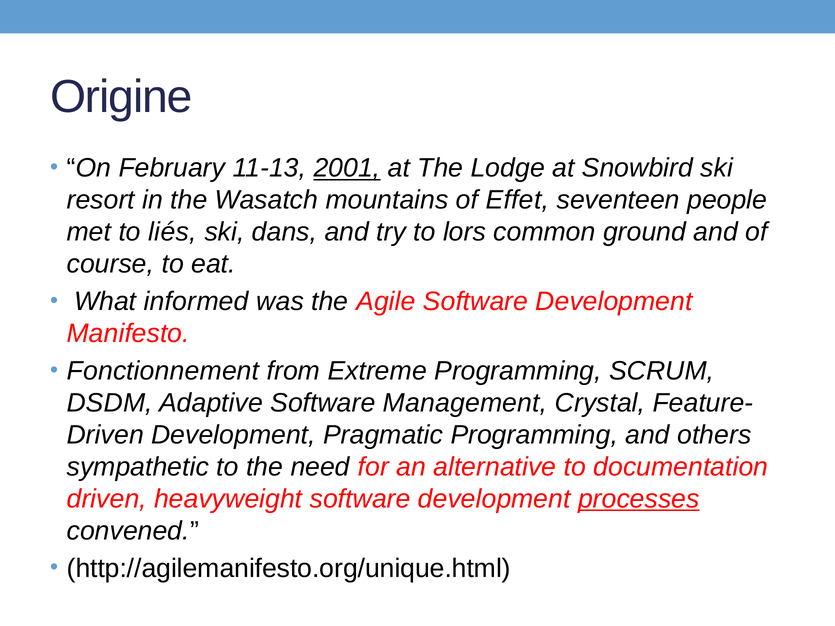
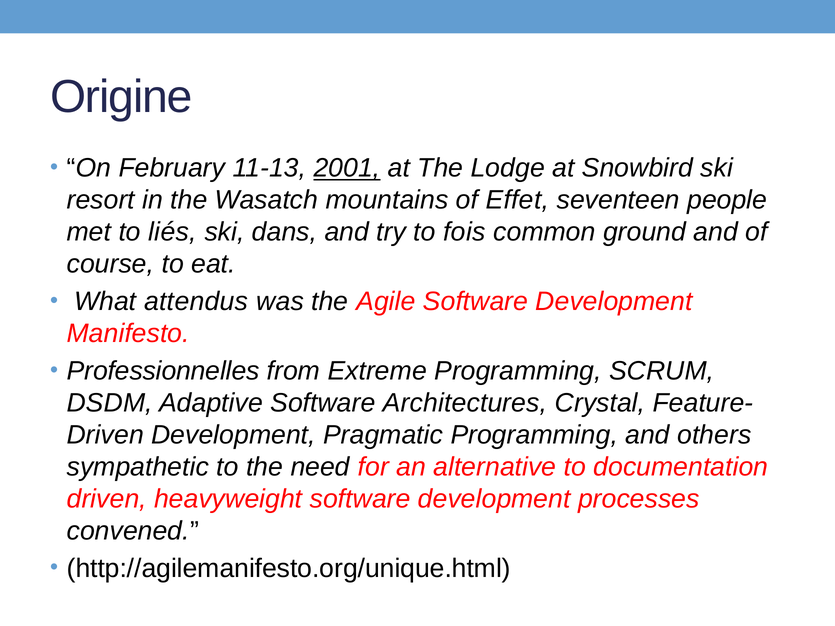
lors: lors -> fois
informed: informed -> attendus
Fonctionnement: Fonctionnement -> Professionnelles
Management: Management -> Architectures
processes underline: present -> none
